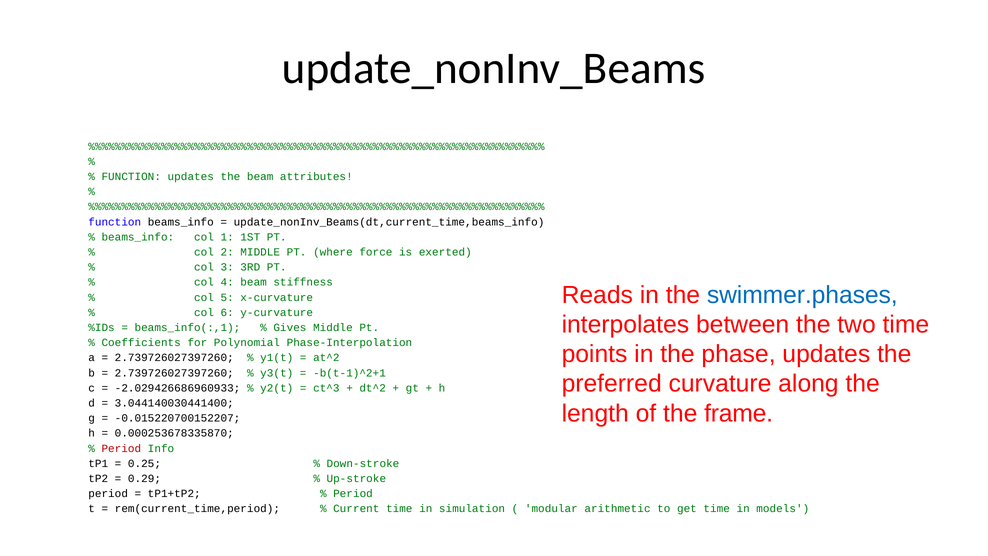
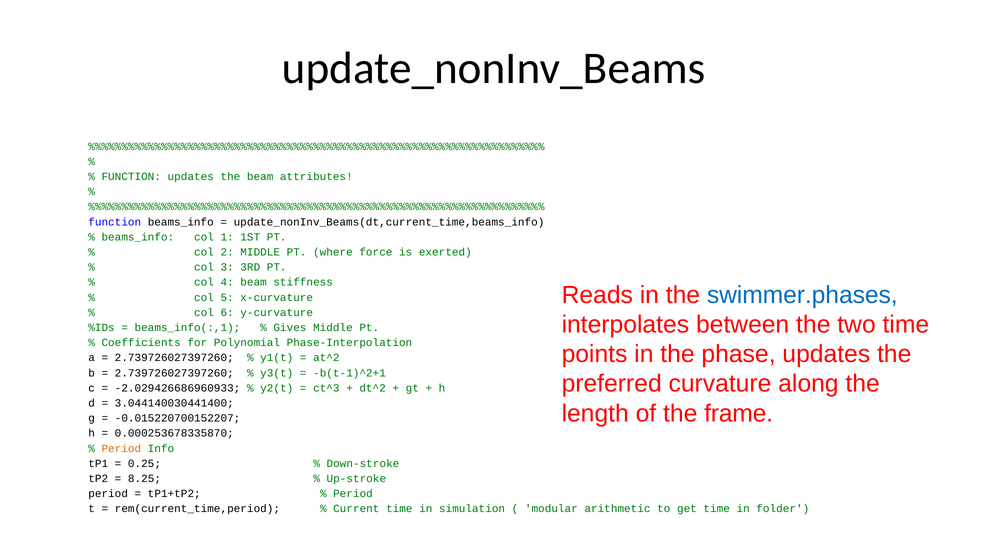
Period at (121, 448) colour: red -> orange
0.29: 0.29 -> 8.25
models: models -> folder
